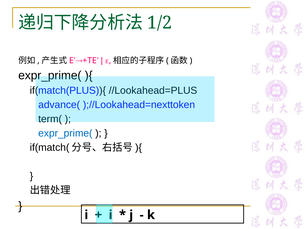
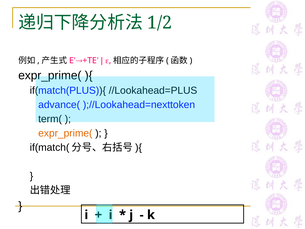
expr_prime( at (65, 133) colour: blue -> orange
